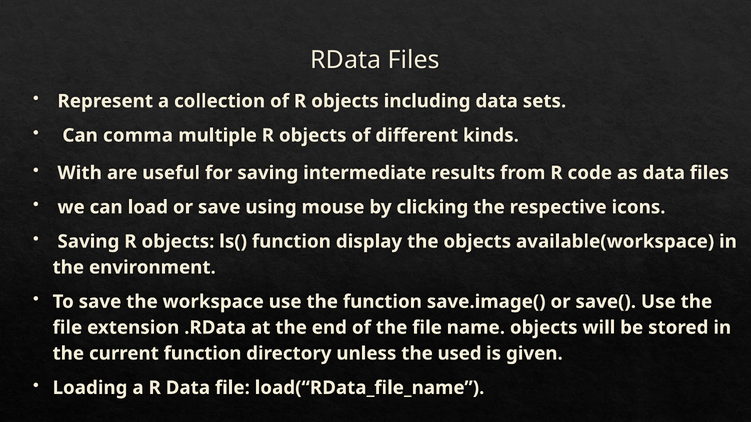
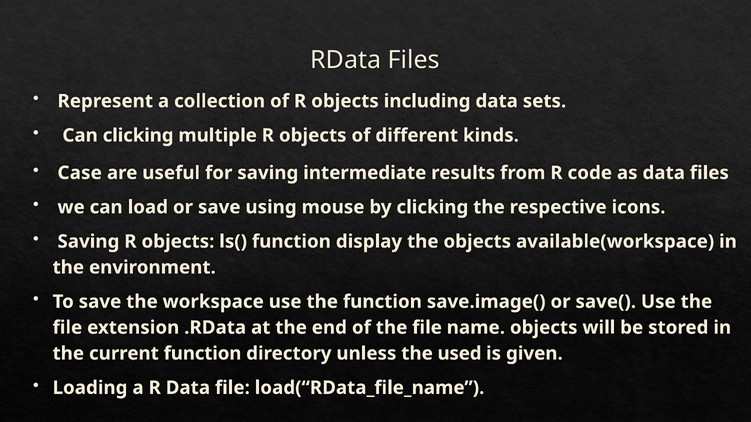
Can comma: comma -> clicking
With: With -> Case
